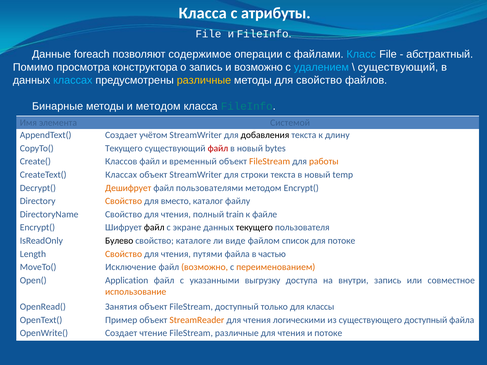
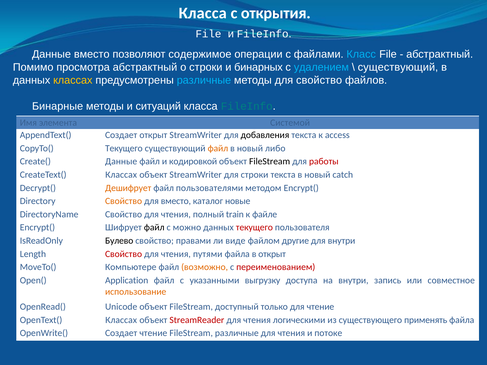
атрибуты: атрибуты -> открытия
Данные foreach: foreach -> вместо
просмотра конструктора: конструктора -> абстрактный
о запись: запись -> строки
и возможно: возможно -> бинарных
классах at (73, 80) colour: light blue -> yellow
различные at (204, 80) colour: yellow -> light blue
и методом: методом -> ситуаций
Создает учётом: учётом -> открыт
длину: длину -> access
файл at (218, 148) colour: red -> orange
bytes: bytes -> либо
Create( Классов: Классов -> Данные
временный: временный -> кодировкой
FileStream at (270, 162) colour: orange -> black
работы colour: orange -> red
temp: temp -> catch
файлу: файлу -> новые
экране: экране -> можно
текущего at (254, 228) colour: black -> red
каталоге: каталоге -> правами
список: список -> другие
для потоке: потоке -> внутри
Свойство at (124, 254) colour: orange -> red
в частью: частью -> открыт
Исключение: Исключение -> Компьютере
переименованием colour: orange -> red
Занятия: Занятия -> Unicode
для классы: классы -> чтение
OpenText( Пример: Пример -> Классах
StreamReader colour: orange -> red
существующего доступный: доступный -> применять
